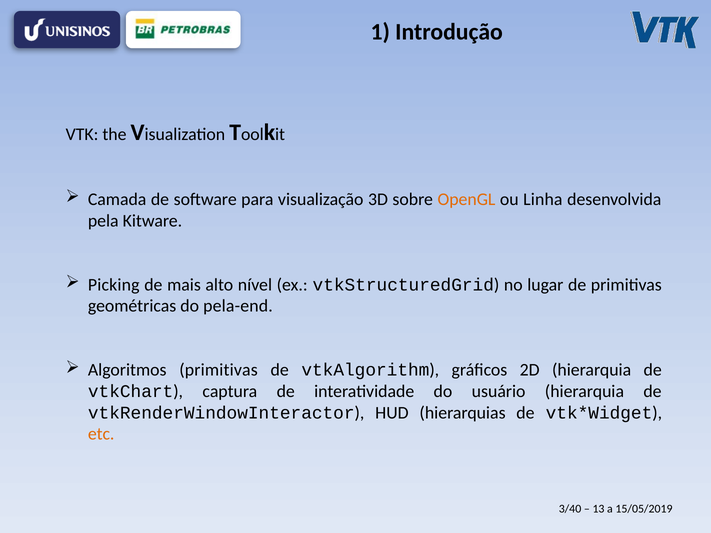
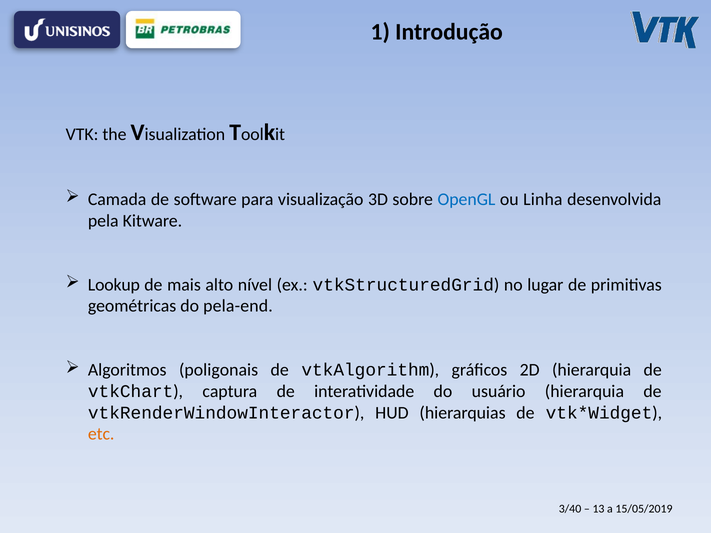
OpenGL colour: orange -> blue
Picking: Picking -> Lookup
Algoritmos primitivas: primitivas -> poligonais
